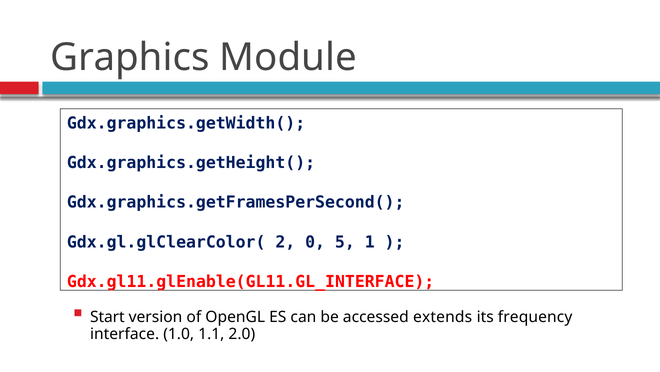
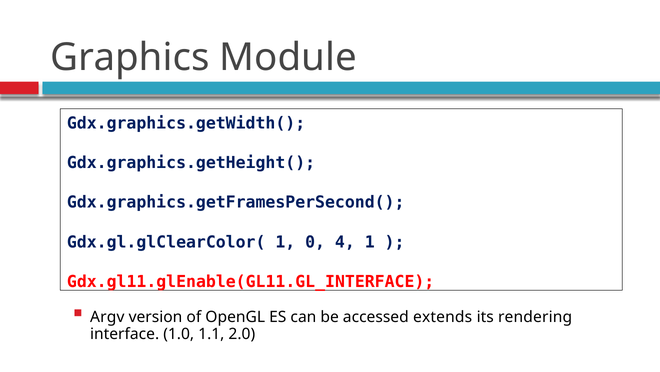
Gdx.gl.glClearColor( 2: 2 -> 1
5: 5 -> 4
Start: Start -> Argv
frequency: frequency -> rendering
